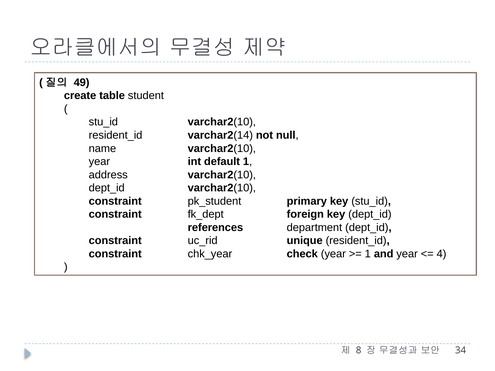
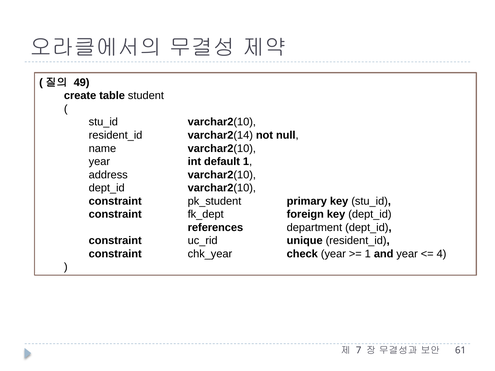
8: 8 -> 7
34: 34 -> 61
